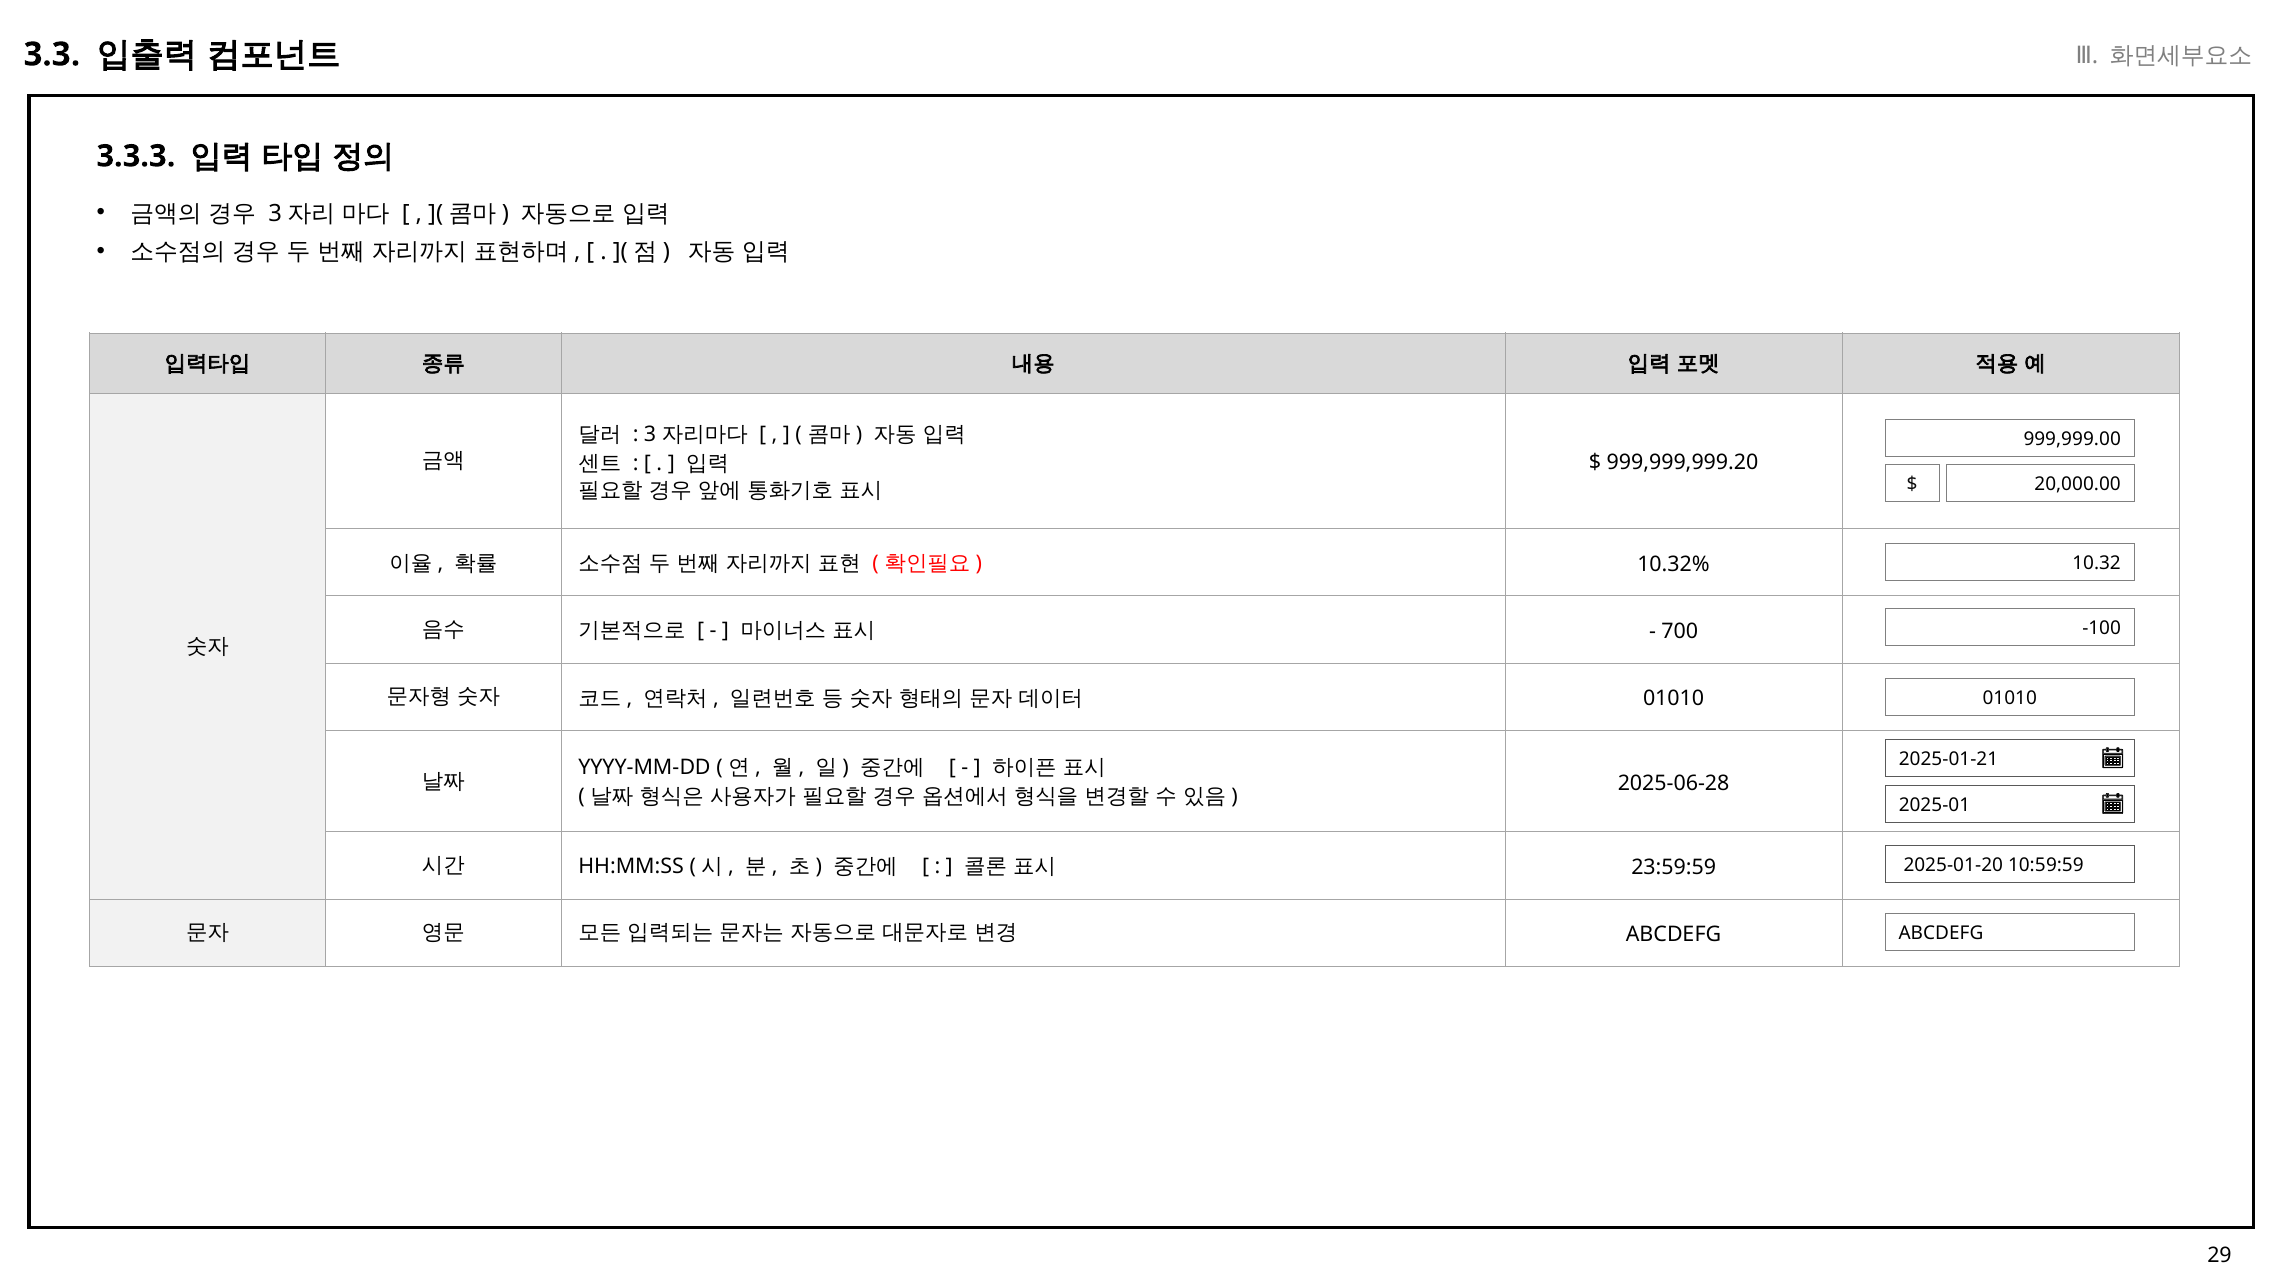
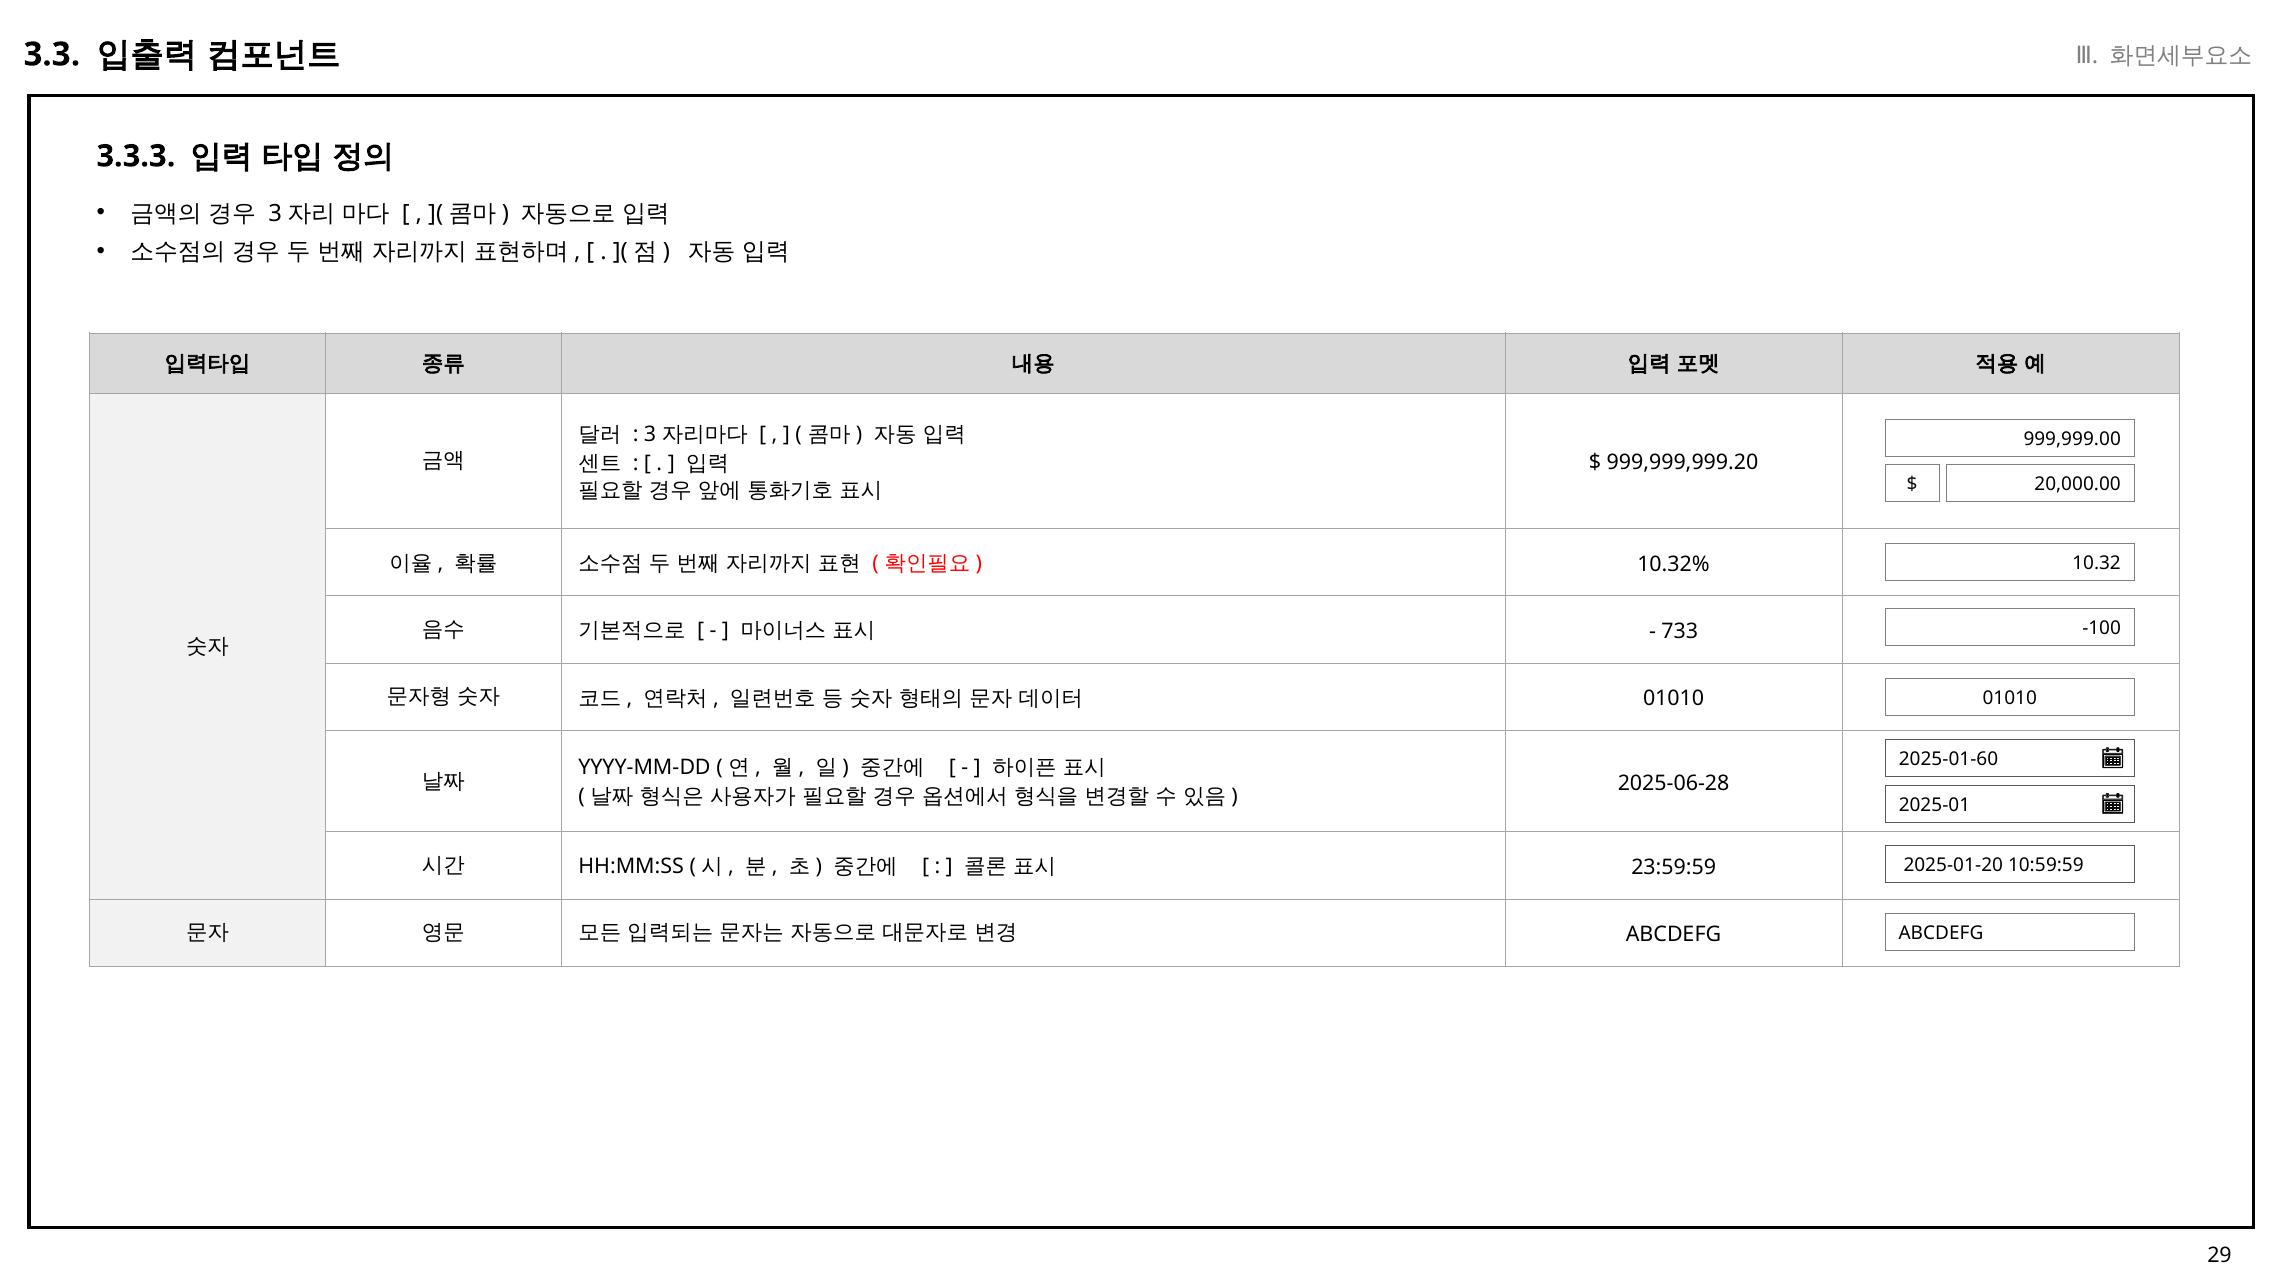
700: 700 -> 733
2025-01-21: 2025-01-21 -> 2025-01-60
